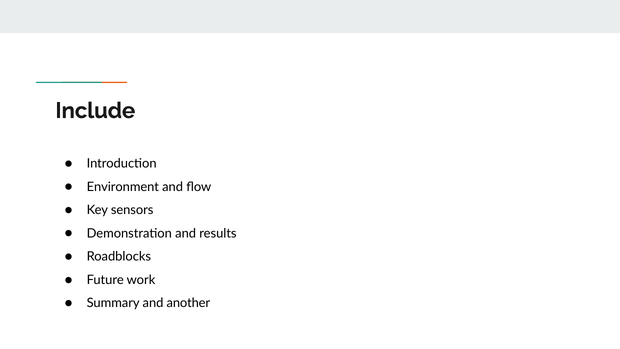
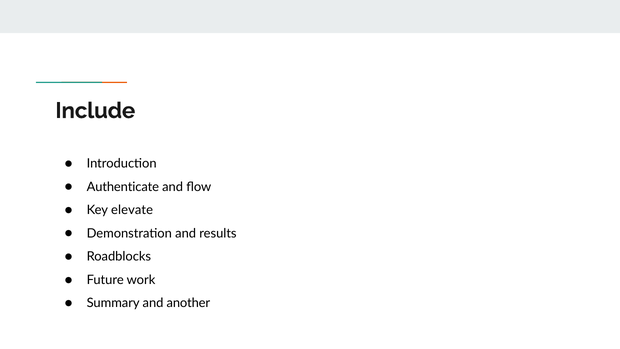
Environment: Environment -> Authenticate
sensors: sensors -> elevate
